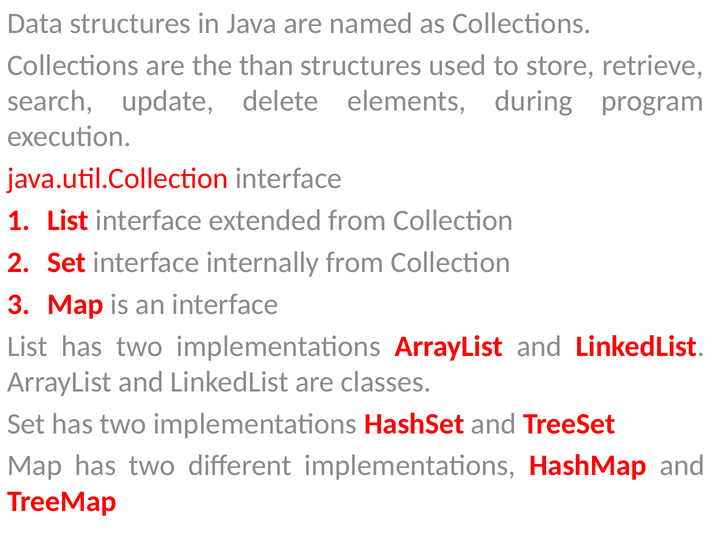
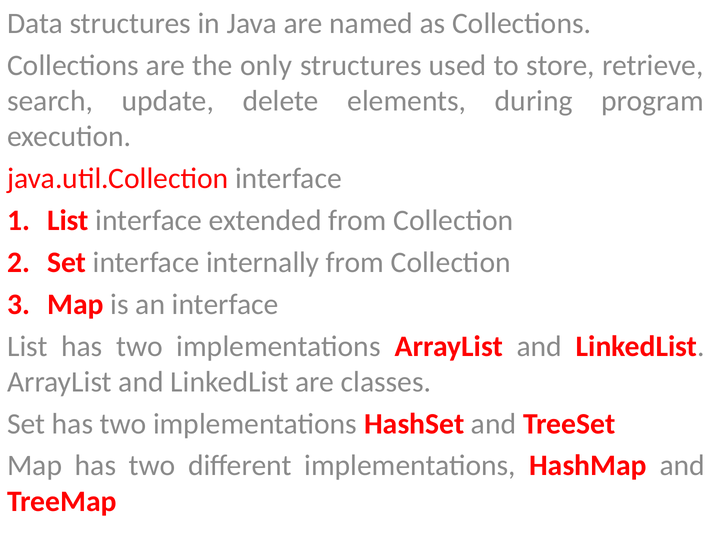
than: than -> only
